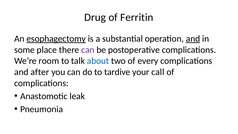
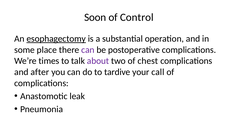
Drug: Drug -> Soon
Ferritin: Ferritin -> Control
and at (193, 39) underline: present -> none
room: room -> times
about colour: blue -> purple
every: every -> chest
